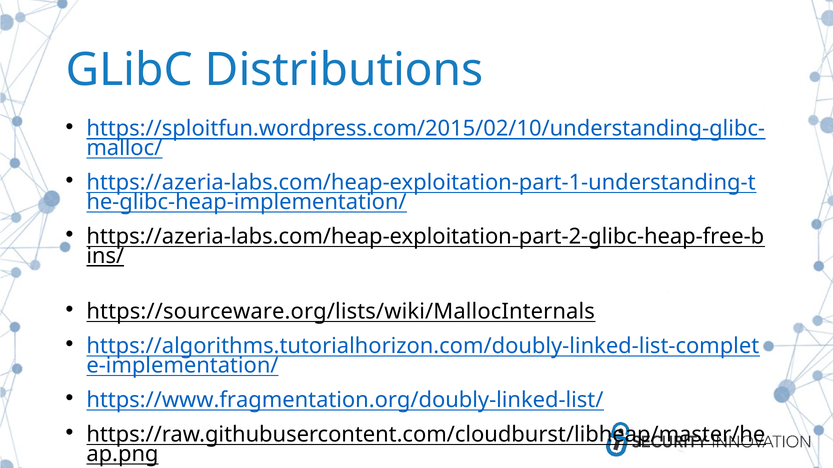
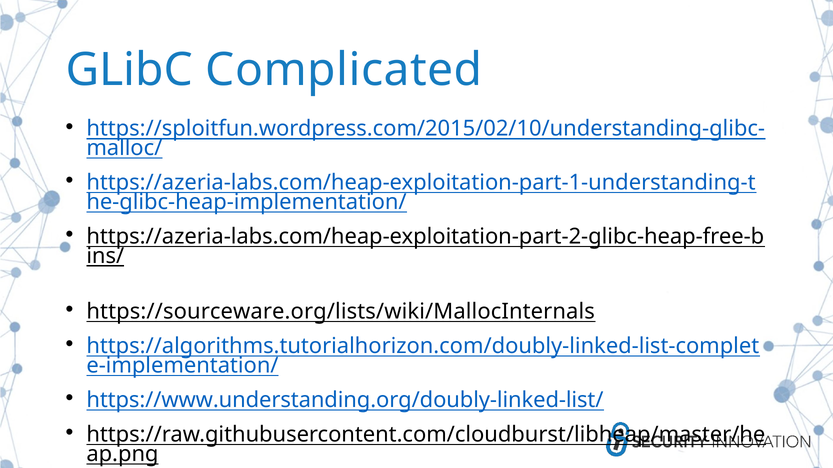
Distributions: Distributions -> Complicated
https://www.fragmentation.org/doubly-linked-list/: https://www.fragmentation.org/doubly-linked-list/ -> https://www.understanding.org/doubly-linked-list/
